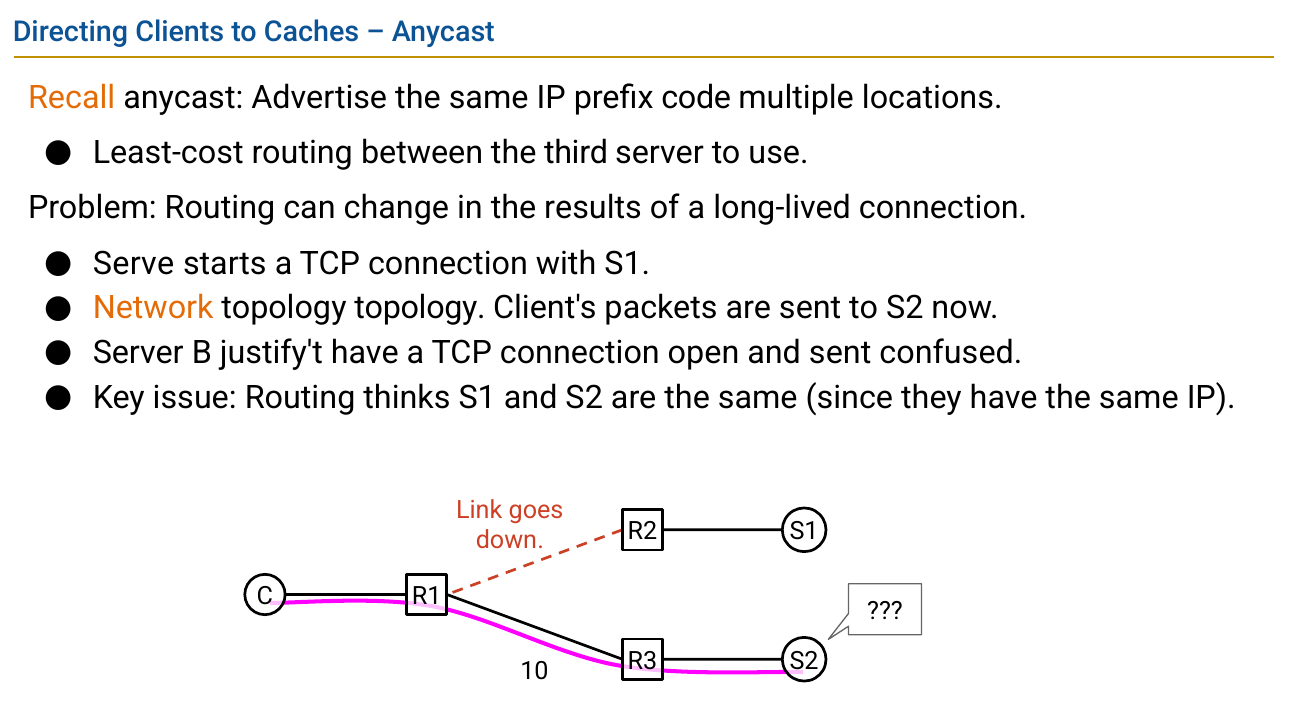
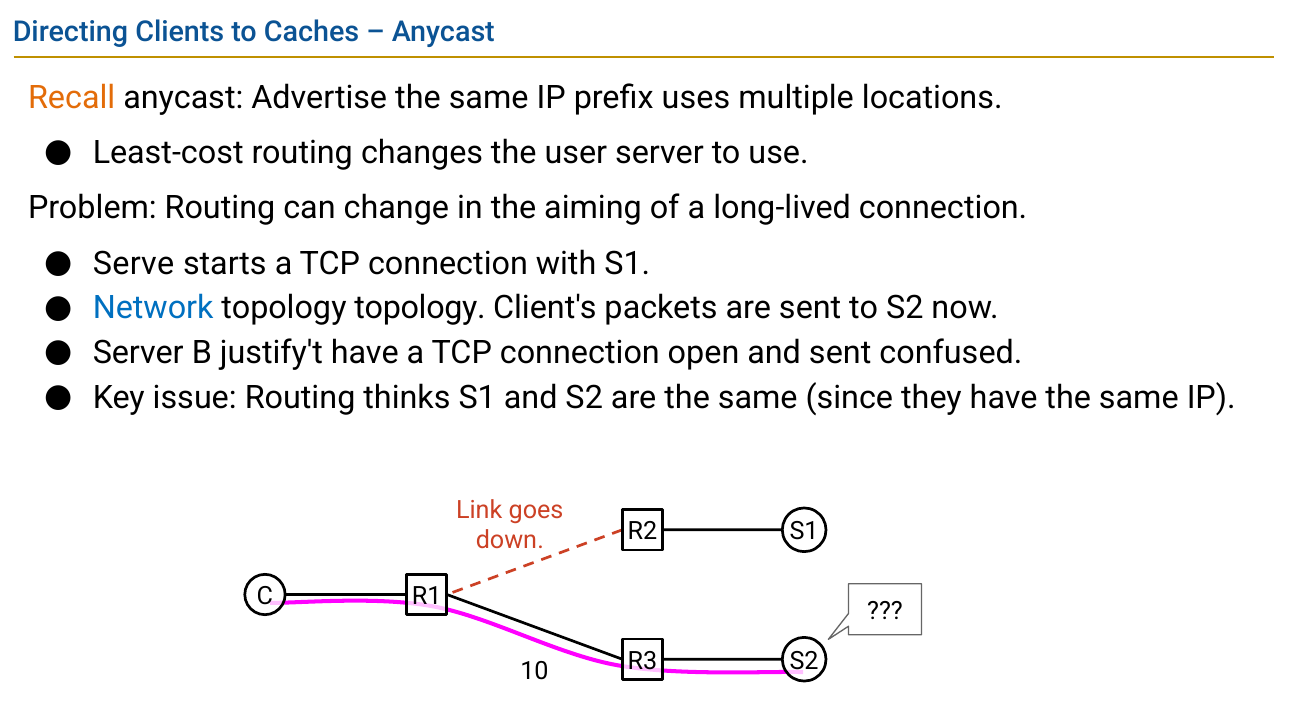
code: code -> uses
between: between -> changes
third: third -> user
results: results -> aiming
Network colour: orange -> blue
